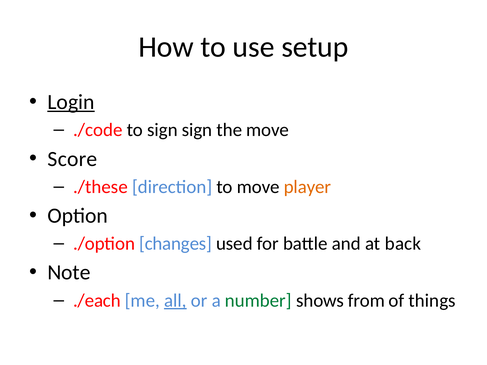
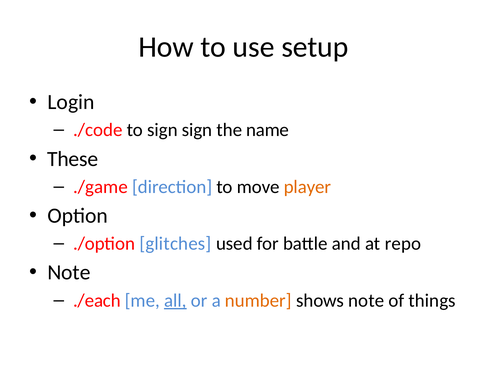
Login underline: present -> none
the move: move -> name
Score: Score -> These
./these: ./these -> ./game
changes: changes -> glitches
back: back -> repo
number colour: green -> orange
shows from: from -> note
